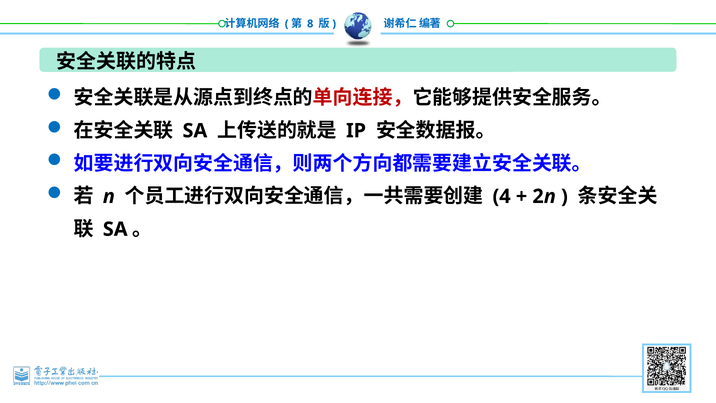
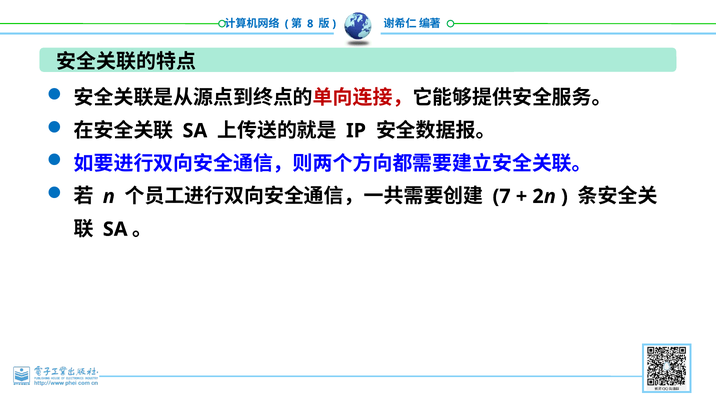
4: 4 -> 7
